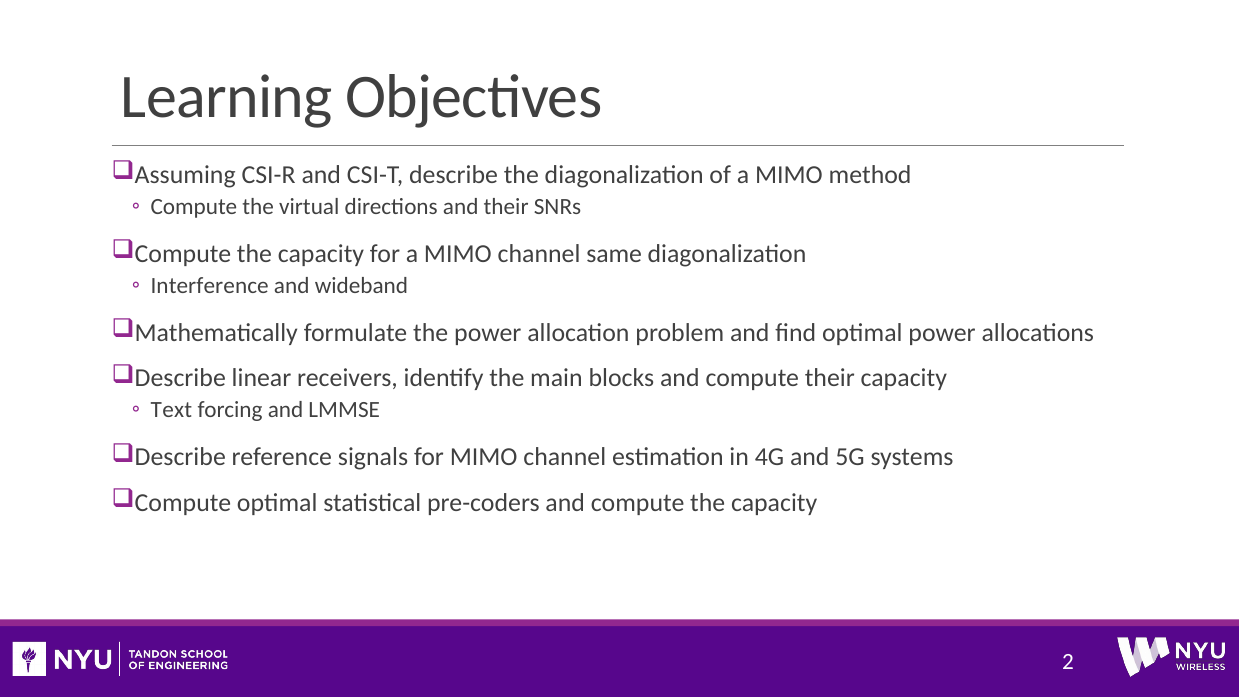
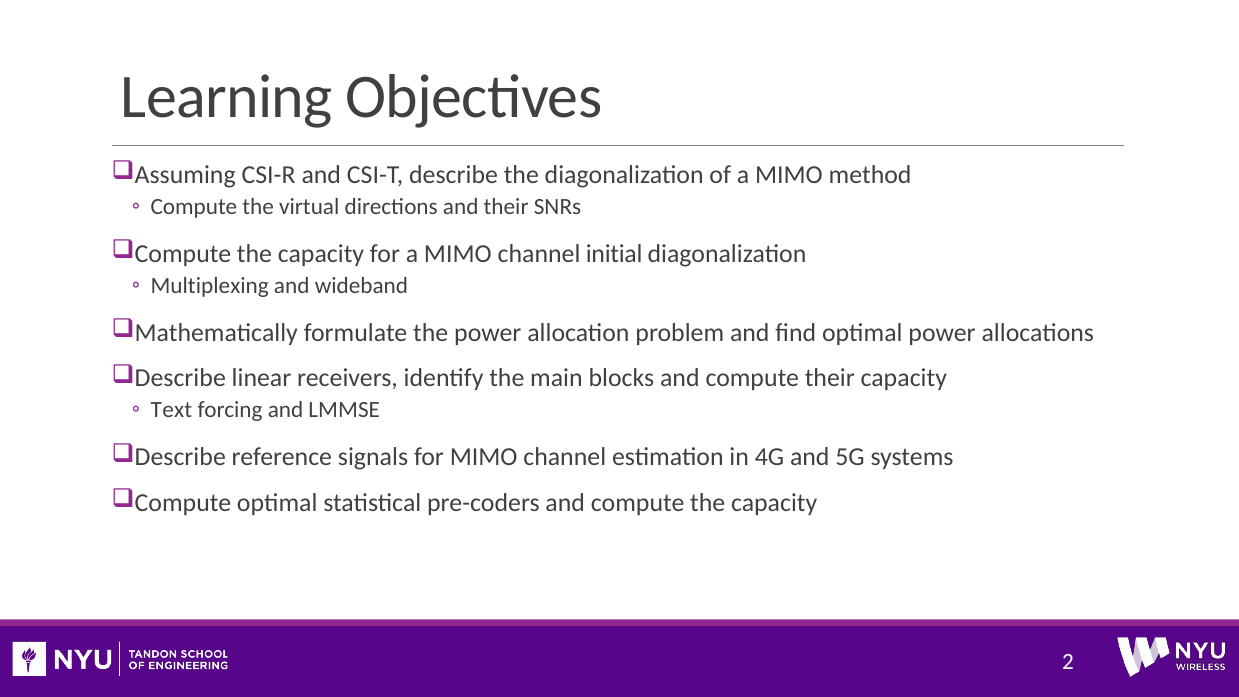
same: same -> initial
Interference: Interference -> Multiplexing
